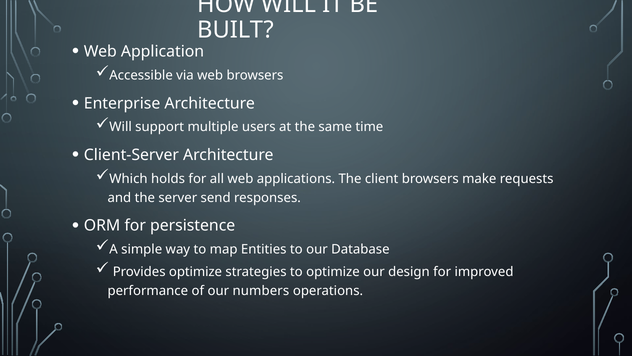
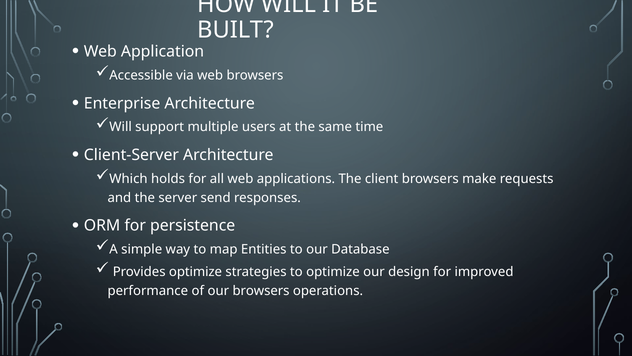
our numbers: numbers -> browsers
